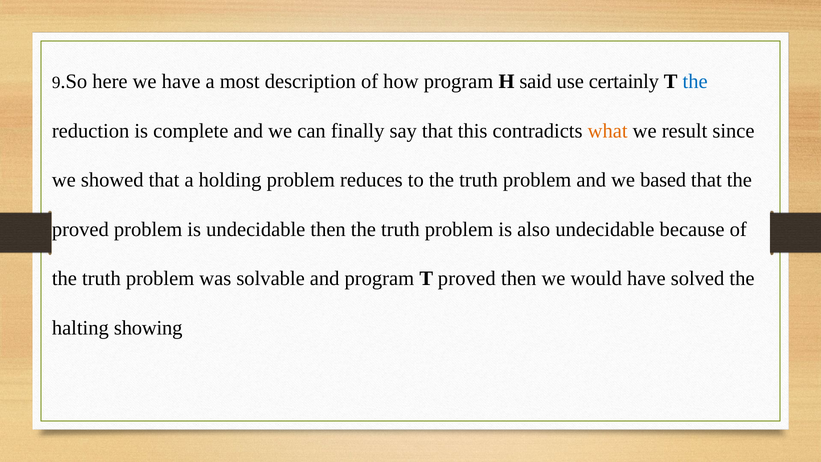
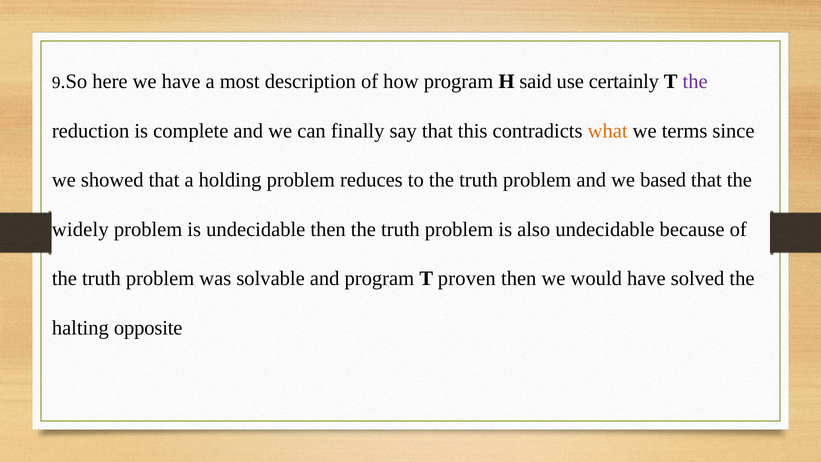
the at (695, 81) colour: blue -> purple
result: result -> terms
proved at (80, 229): proved -> widely
T proved: proved -> proven
showing: showing -> opposite
